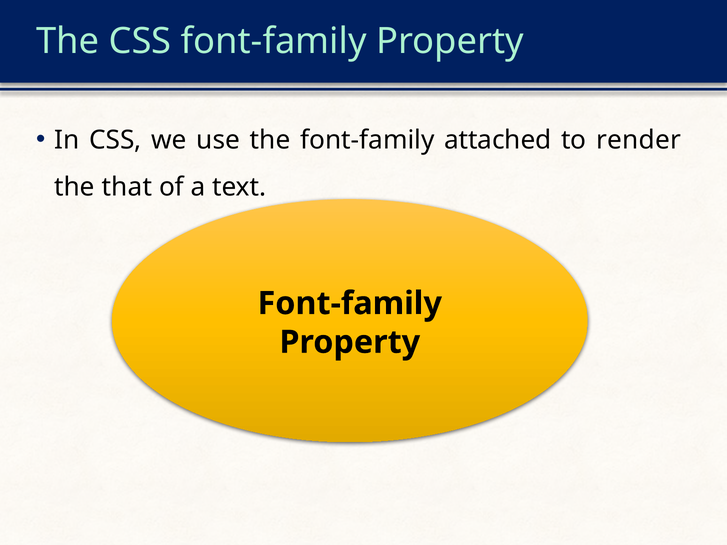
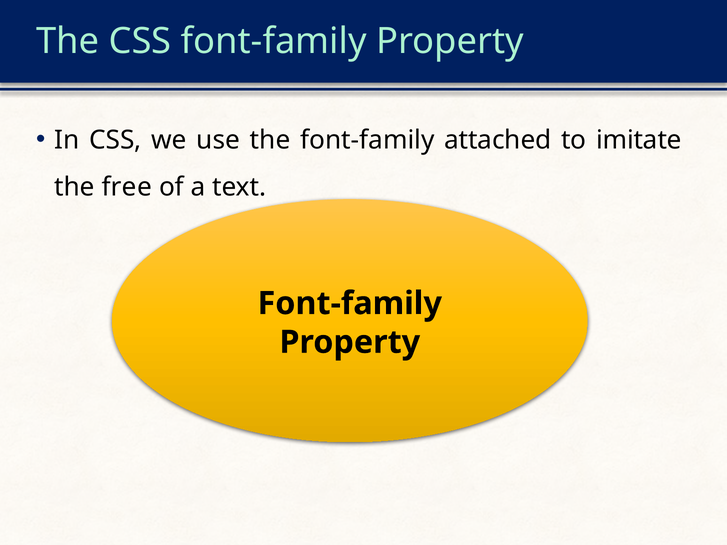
render: render -> imitate
that: that -> free
